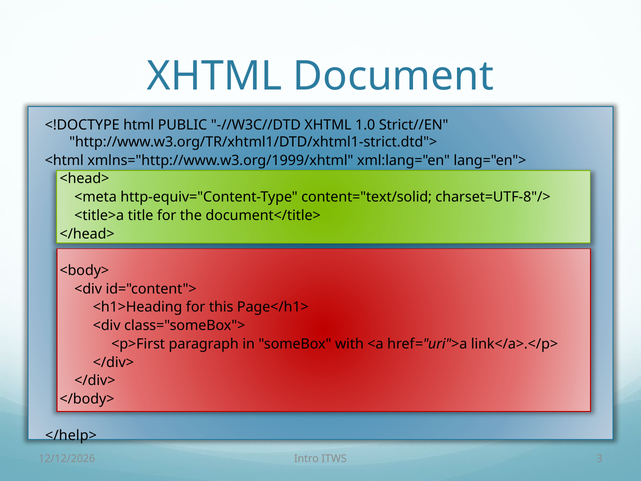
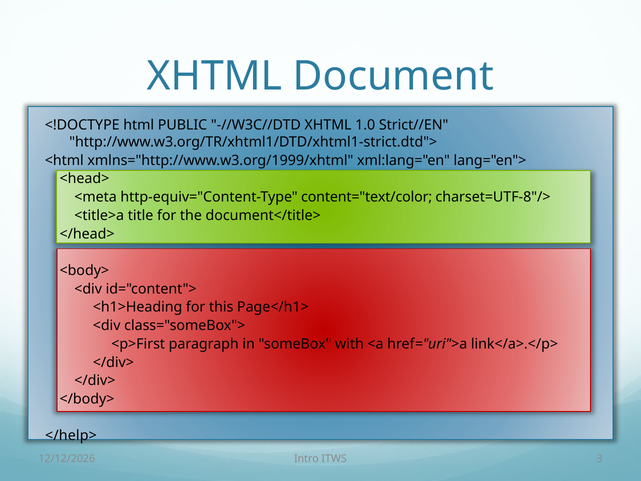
content="text/solid: content="text/solid -> content="text/color
